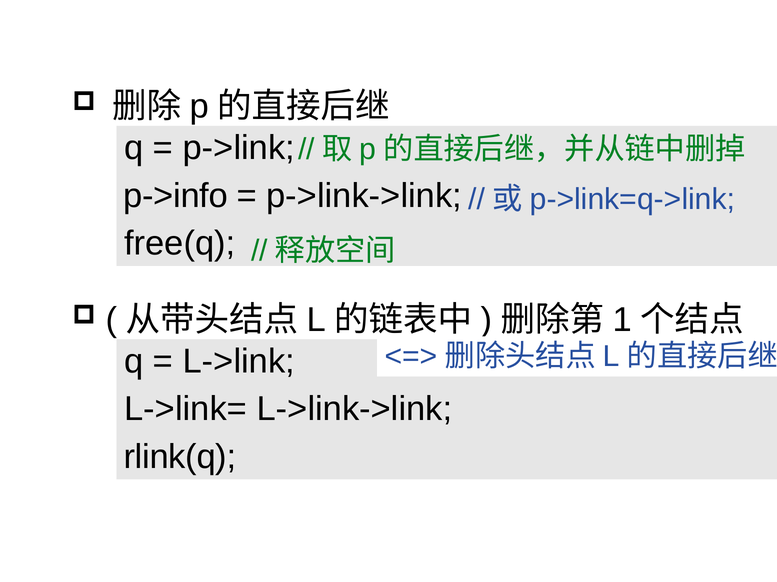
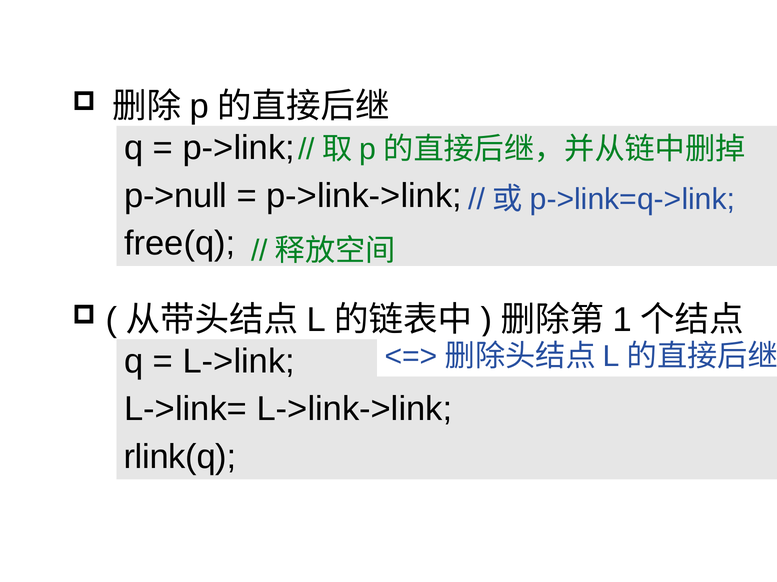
p->info: p->info -> p->null
